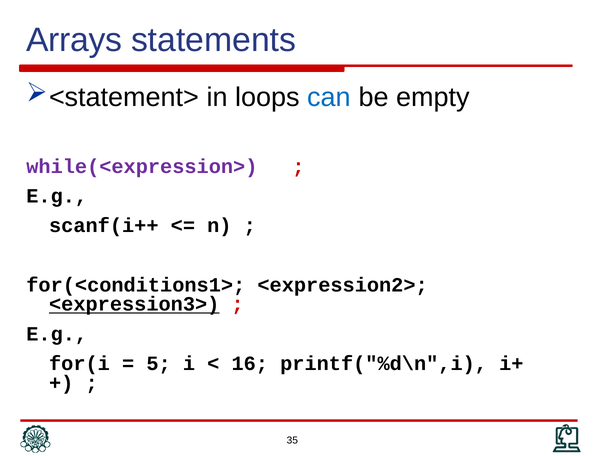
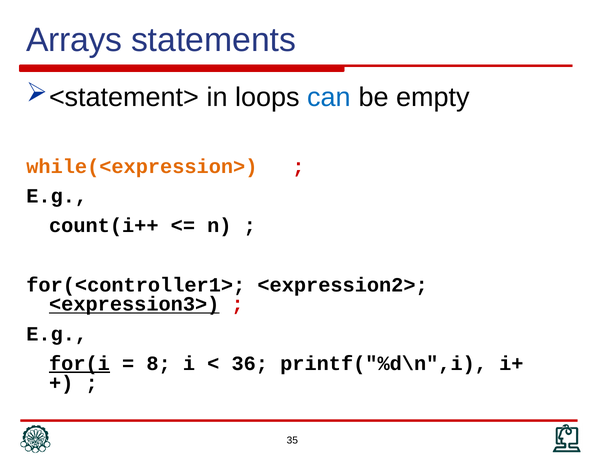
while(<expression> colour: purple -> orange
scanf(i++: scanf(i++ -> count(i++
for(<conditions1>: for(<conditions1> -> for(<controller1>
for(i underline: none -> present
5: 5 -> 8
16: 16 -> 36
